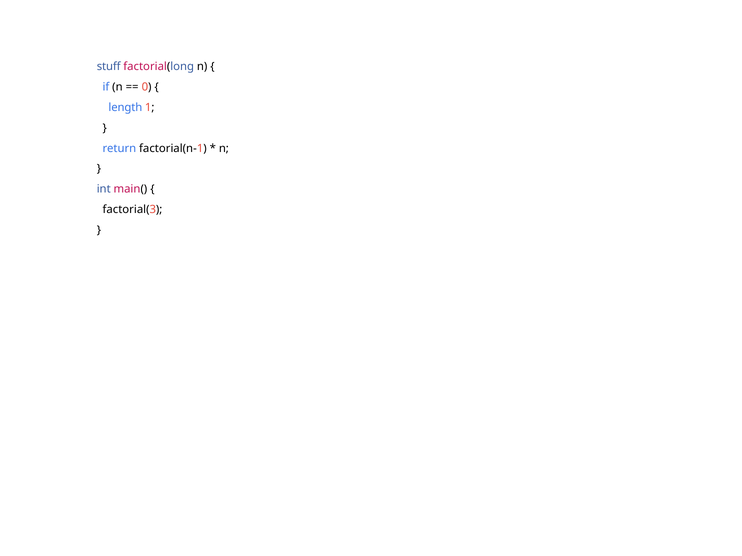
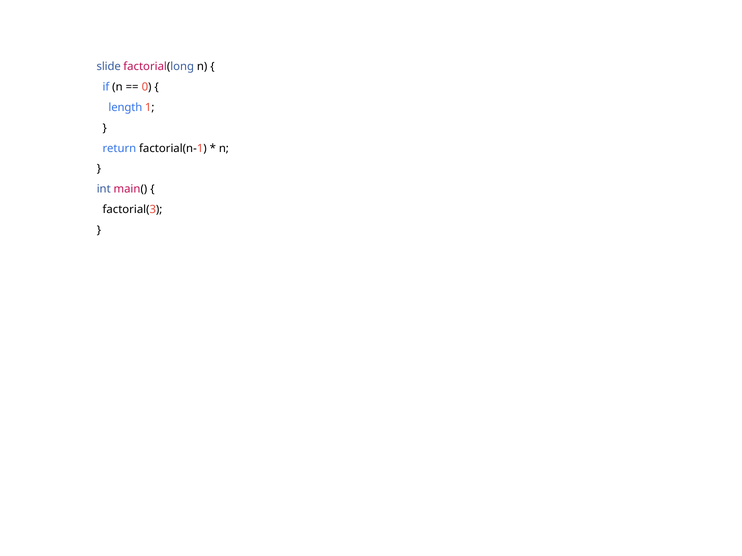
stuff: stuff -> slide
